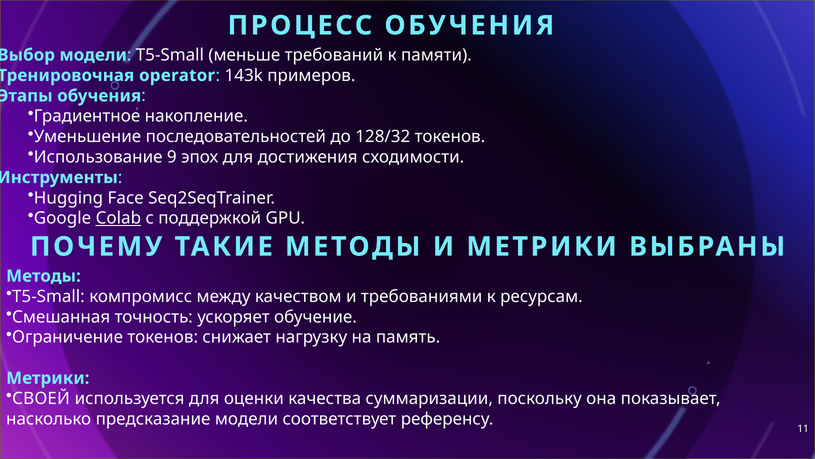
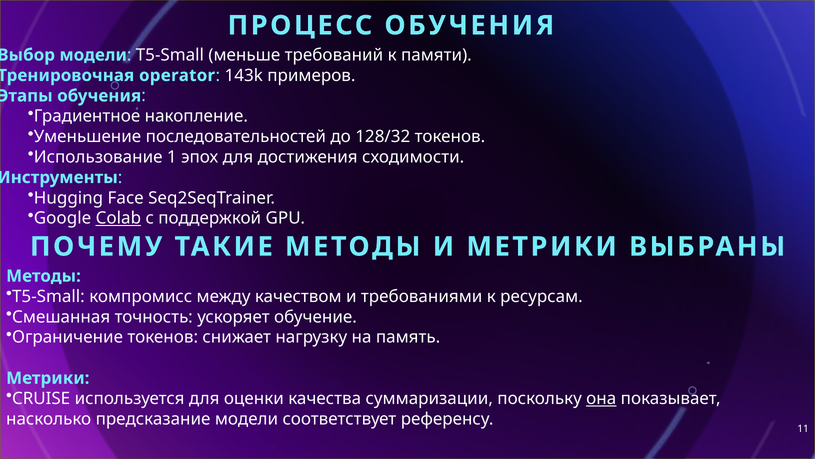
9: 9 -> 1
СВОЕЙ: СВОЕЙ -> CRUISE
она underline: none -> present
